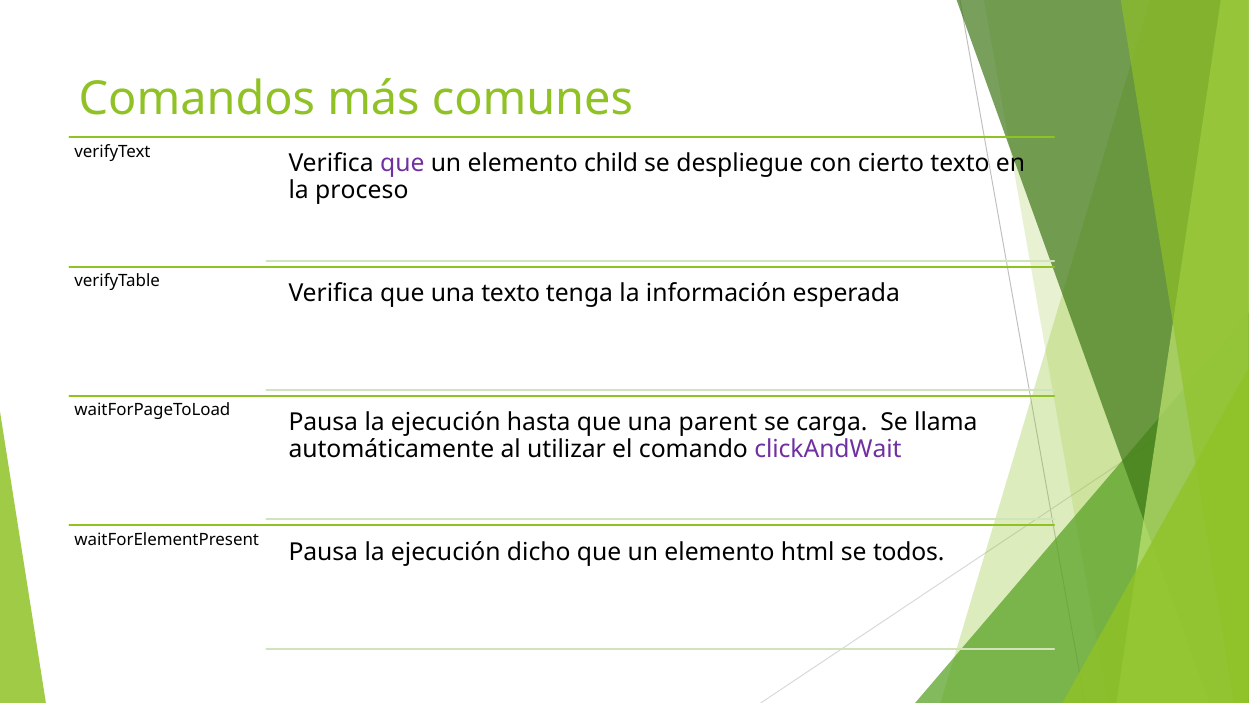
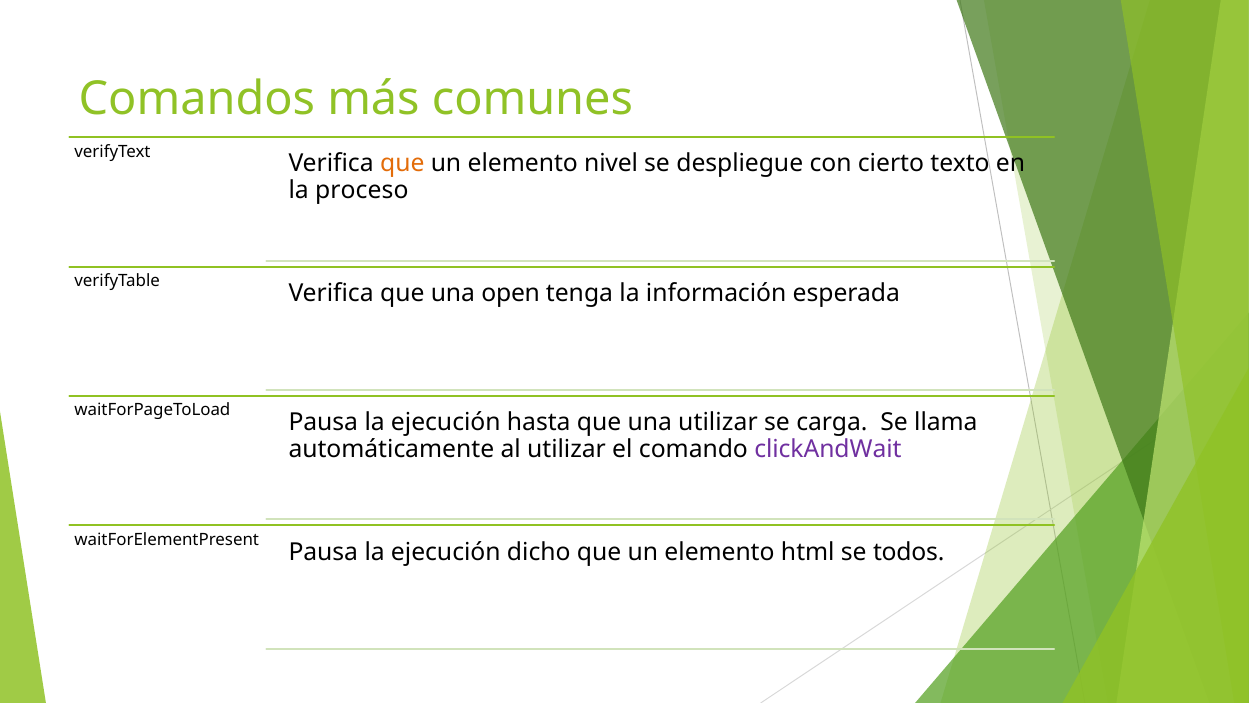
que at (402, 164) colour: purple -> orange
child: child -> nivel
una texto: texto -> open
una parent: parent -> utilizar
